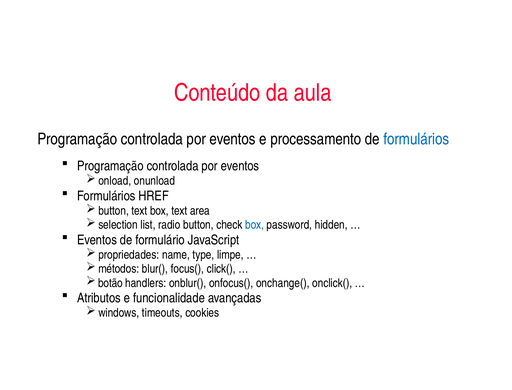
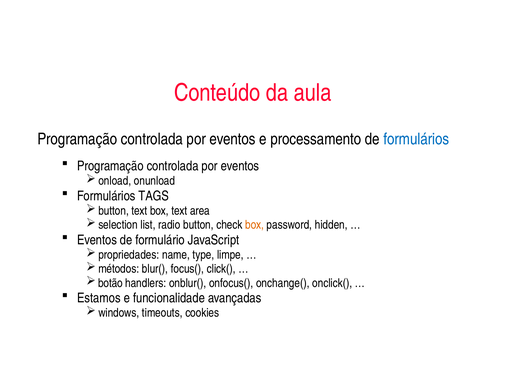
HREF: HREF -> TAGS
box at (255, 225) colour: blue -> orange
Atributos: Atributos -> Estamos
